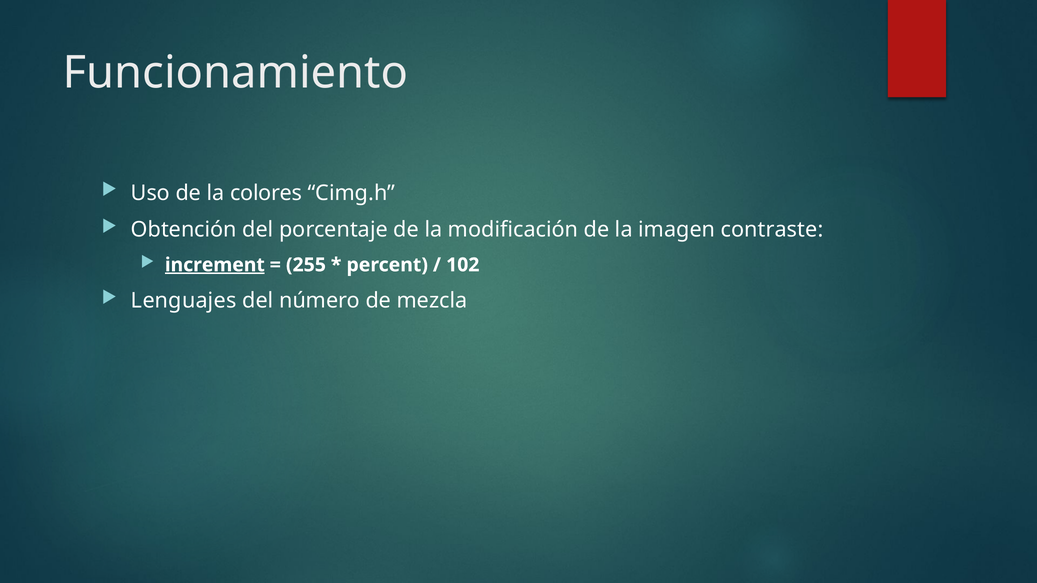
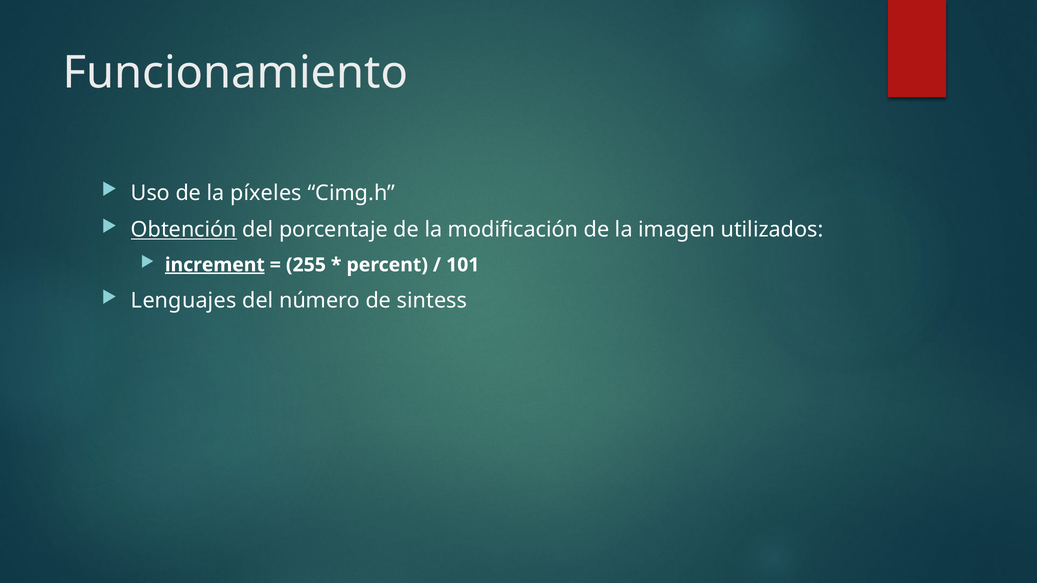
colores: colores -> píxeles
Obtención underline: none -> present
contraste: contraste -> utilizados
102: 102 -> 101
mezcla: mezcla -> sintess
